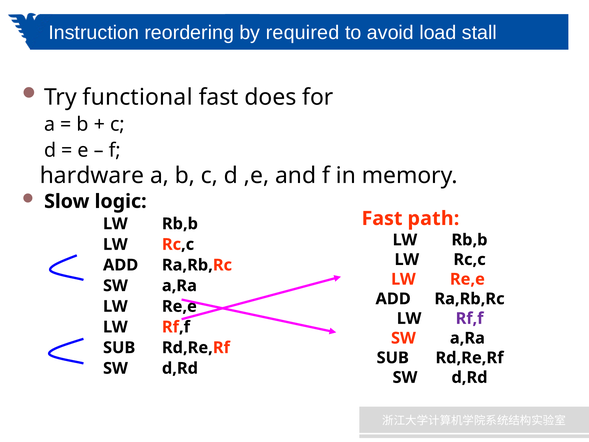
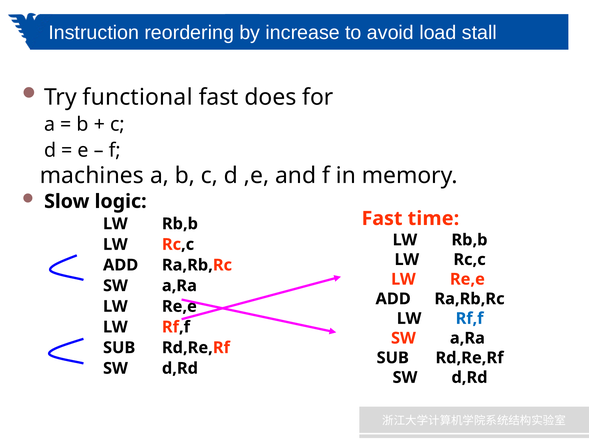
required: required -> increase
hardware: hardware -> machines
path: path -> time
Rf,f at (470, 318) colour: purple -> blue
